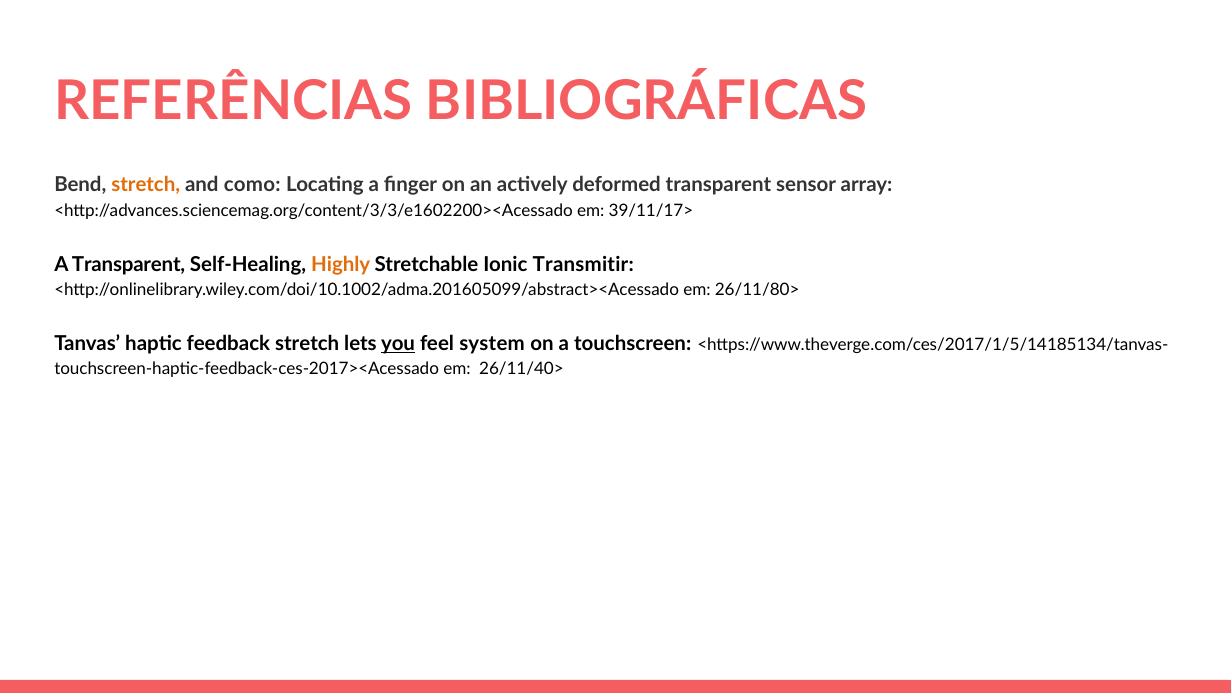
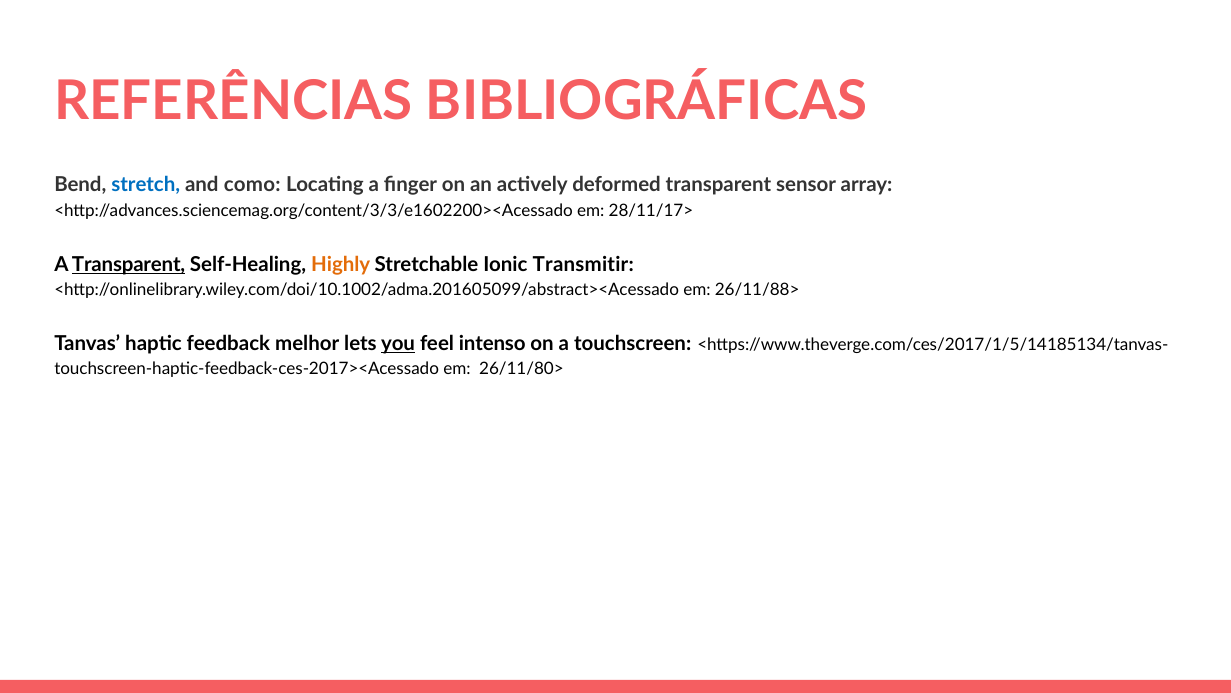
stretch at (146, 185) colour: orange -> blue
39/11/17>: 39/11/17> -> 28/11/17>
Transparent at (129, 264) underline: none -> present
26/11/80>: 26/11/80> -> 26/11/88>
feedback stretch: stretch -> melhor
system: system -> intenso
26/11/40>: 26/11/40> -> 26/11/80>
